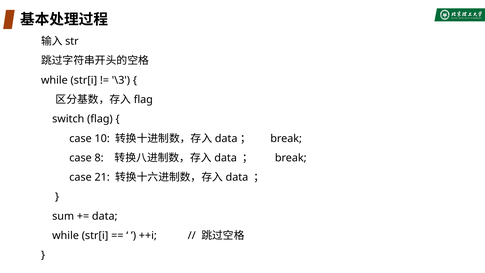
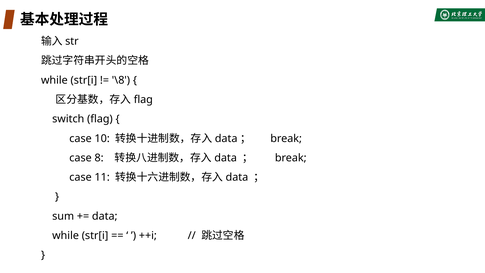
\3: \3 -> \8
21: 21 -> 11
